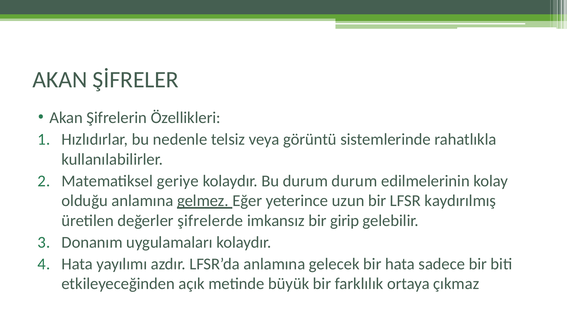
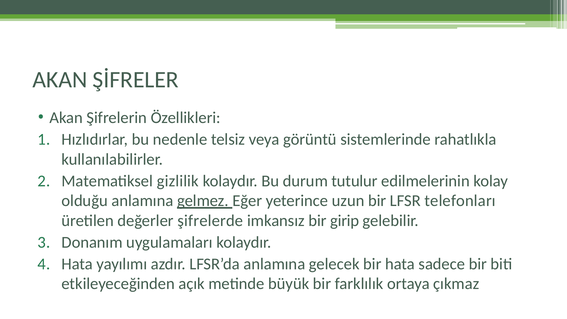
geriye: geriye -> gizlilik
durum durum: durum -> tutulur
kaydırılmış: kaydırılmış -> telefonları
